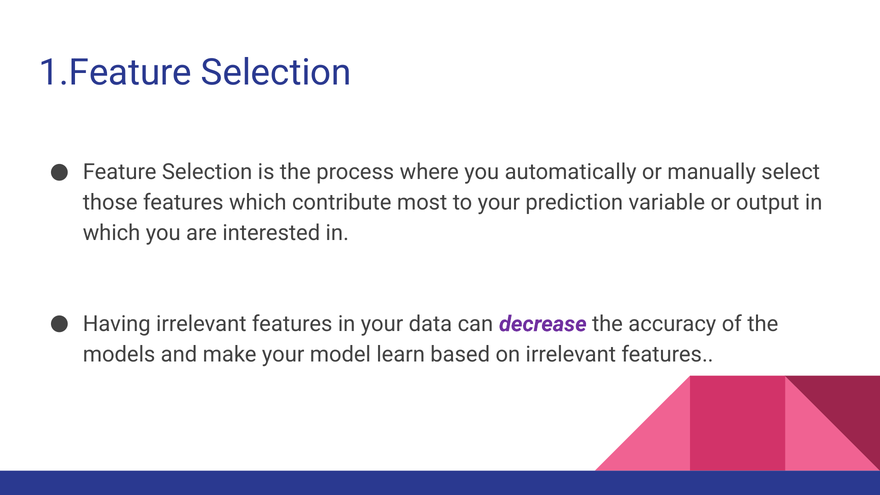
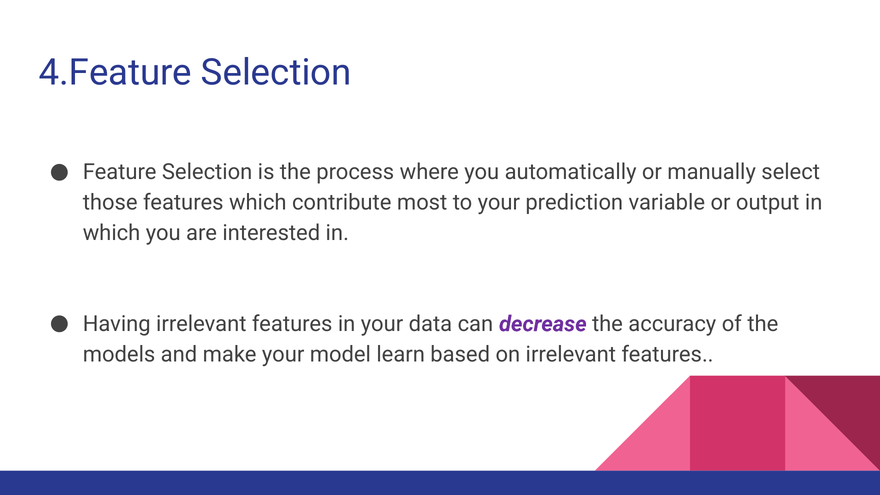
1.Feature: 1.Feature -> 4.Feature
